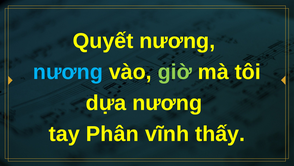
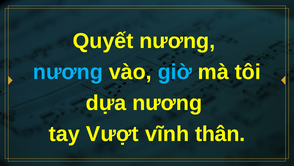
giờ colour: light green -> light blue
Phân: Phân -> Vượt
thấy: thấy -> thân
